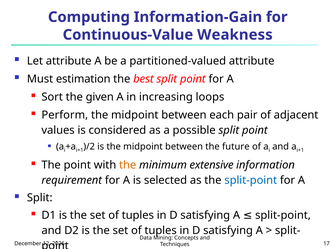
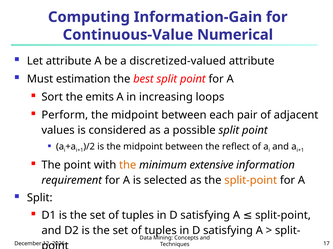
Weakness: Weakness -> Numerical
partitioned-valued: partitioned-valued -> discretized-valued
given: given -> emits
future: future -> reflect
split-point at (251, 181) colour: blue -> orange
